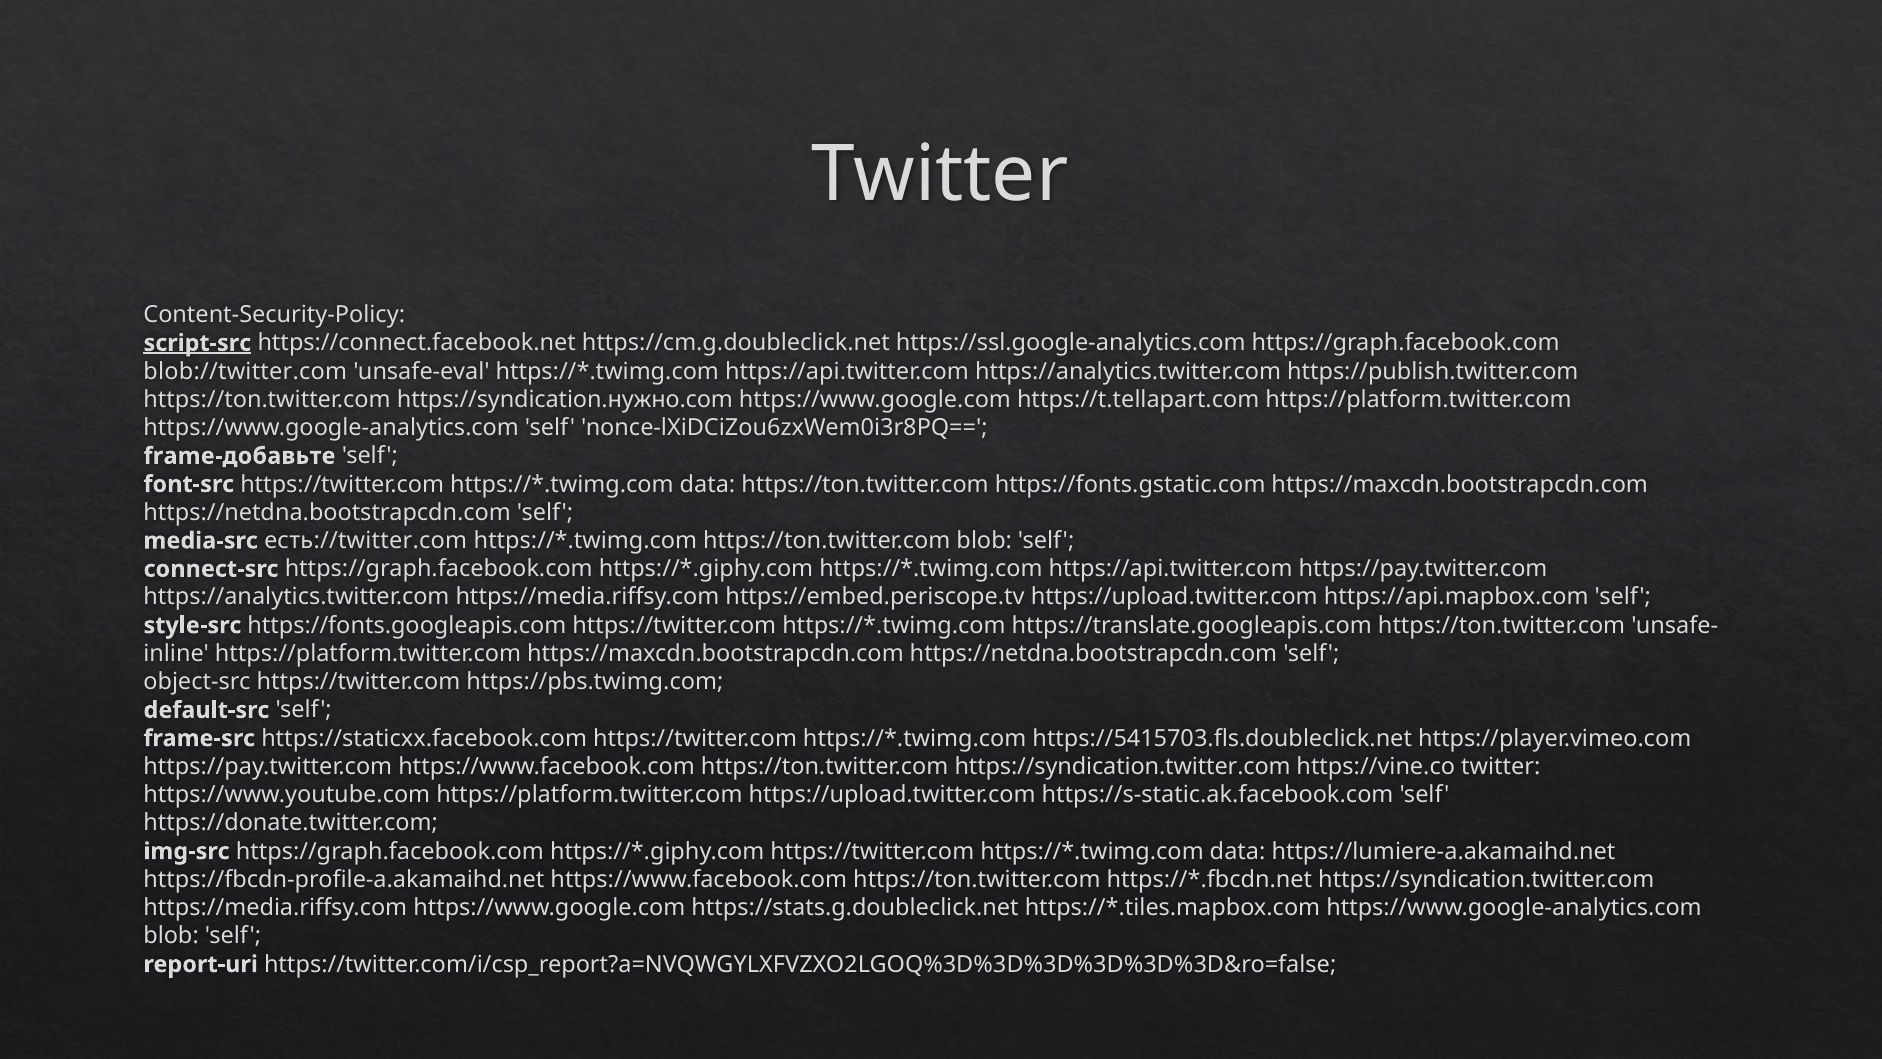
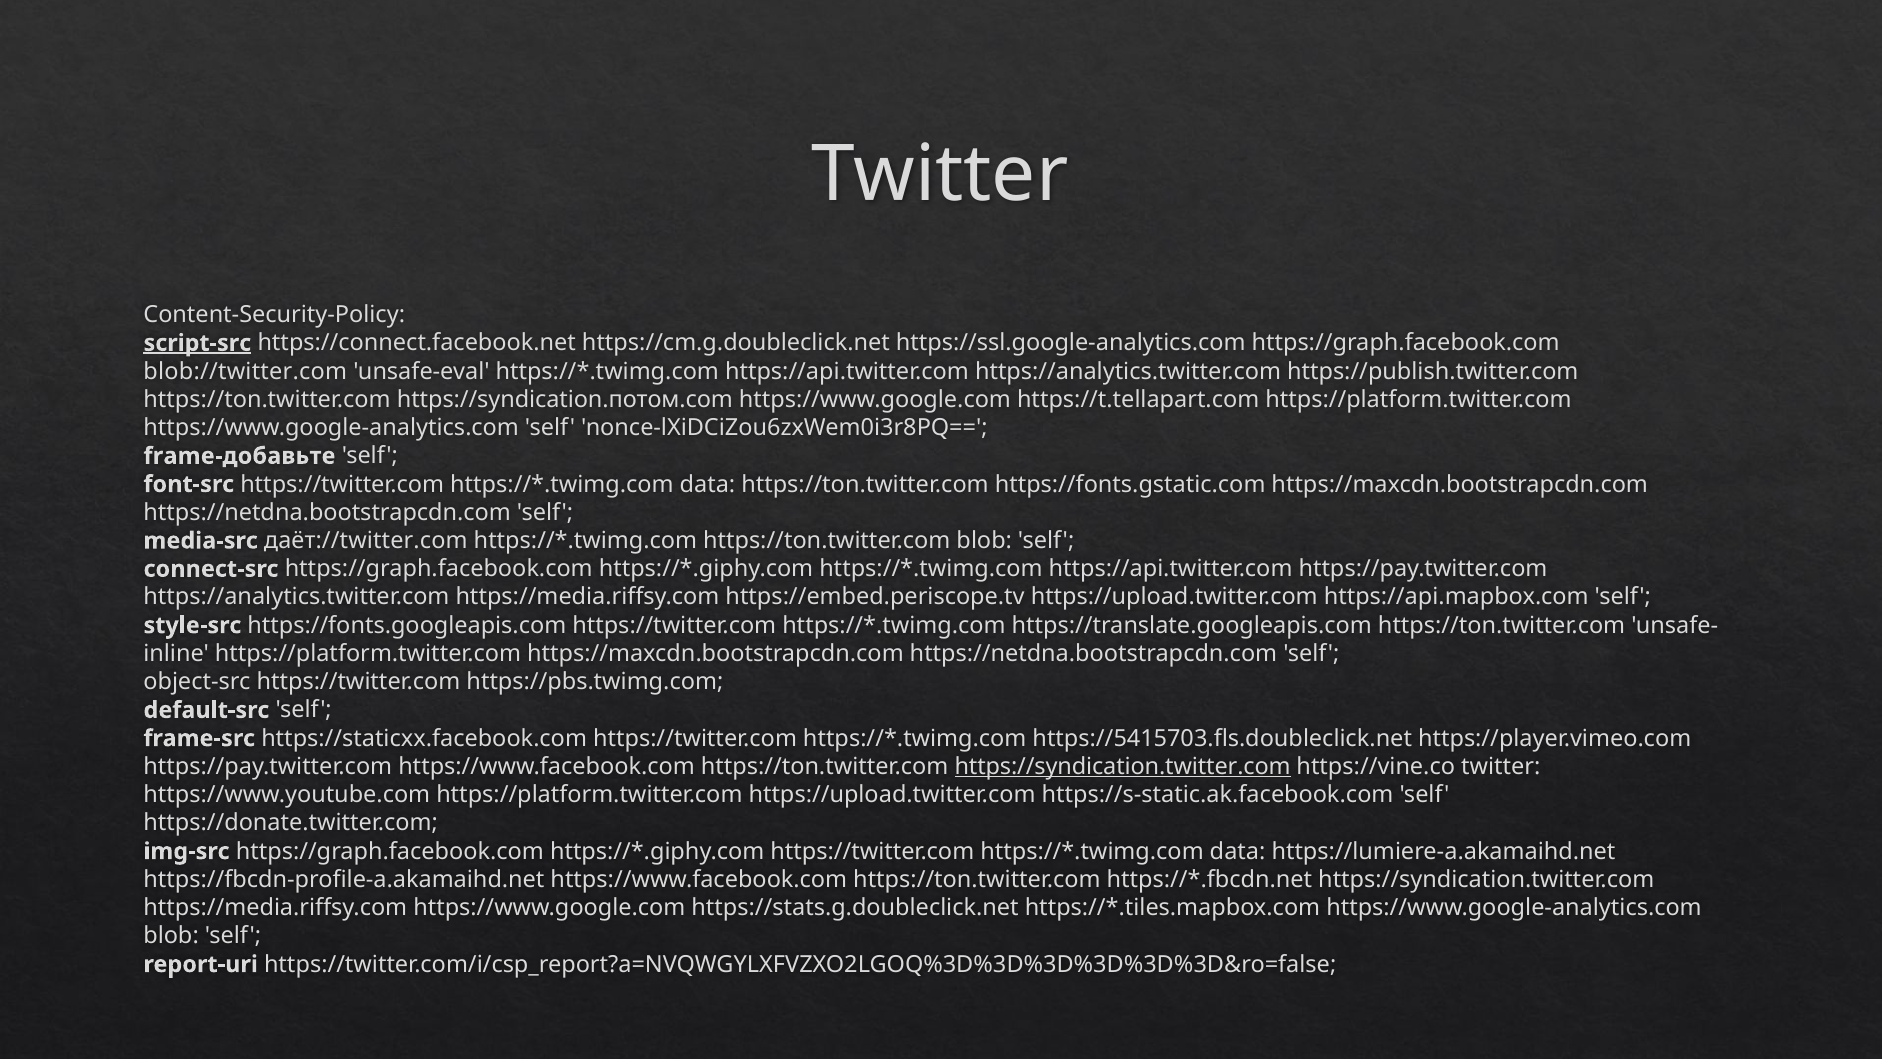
https://syndication.нужно.com: https://syndication.нужно.com -> https://syndication.потом.com
есть://twitter.com: есть://twitter.com -> даёт://twitter.com
https://syndication.twitter.com at (1123, 766) underline: none -> present
